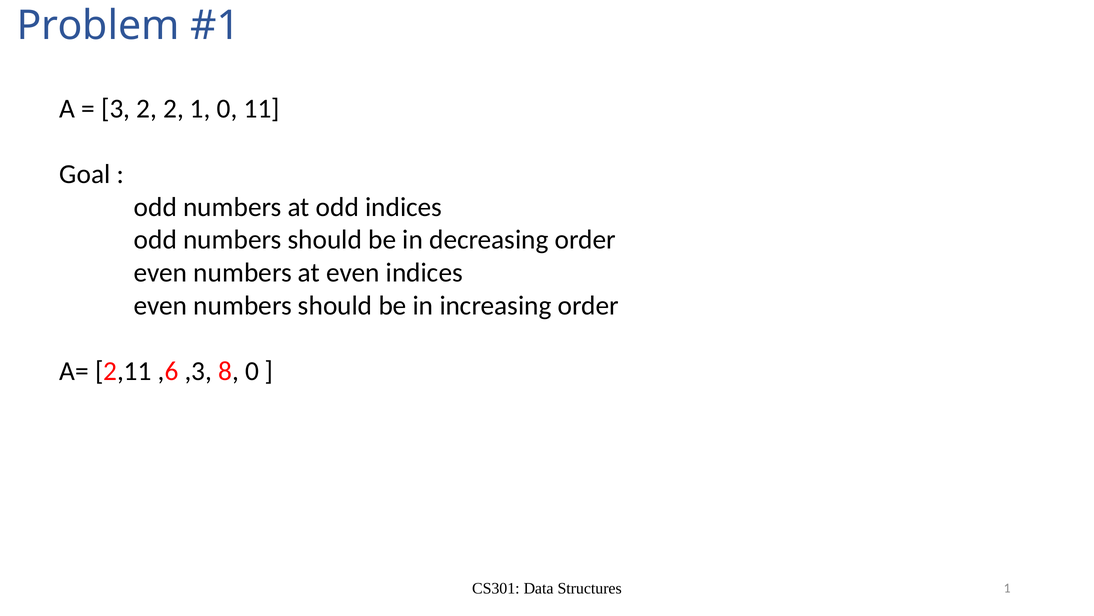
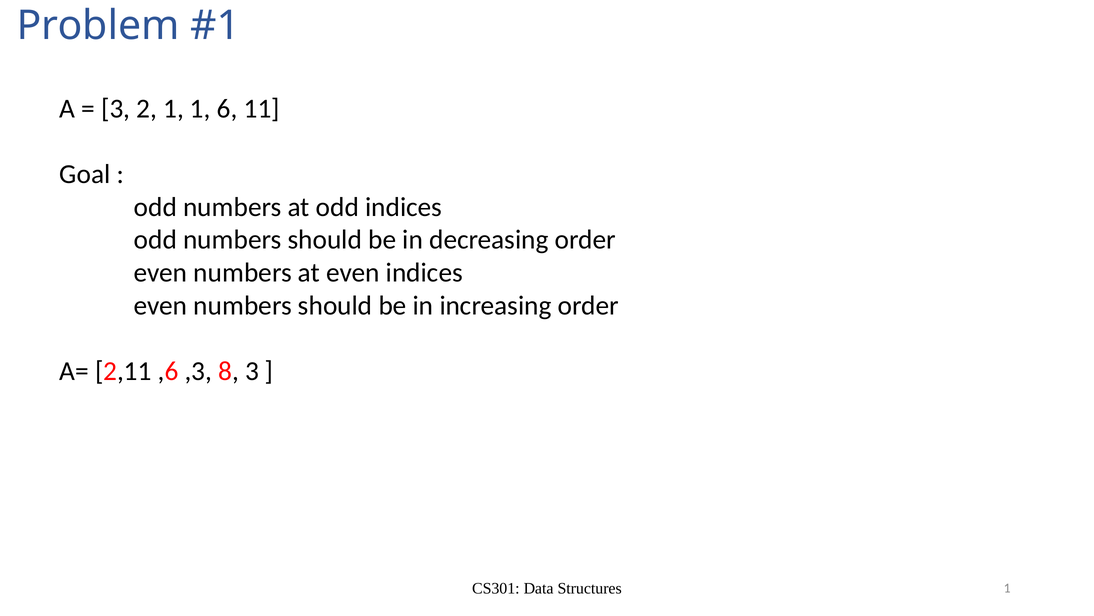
2 2: 2 -> 1
1 0: 0 -> 6
8 0: 0 -> 3
